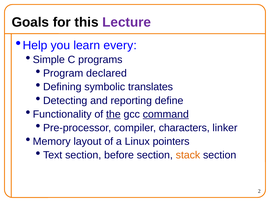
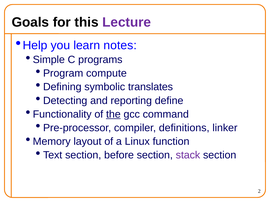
every: every -> notes
declared: declared -> compute
command underline: present -> none
characters: characters -> definitions
pointers: pointers -> function
stack colour: orange -> purple
